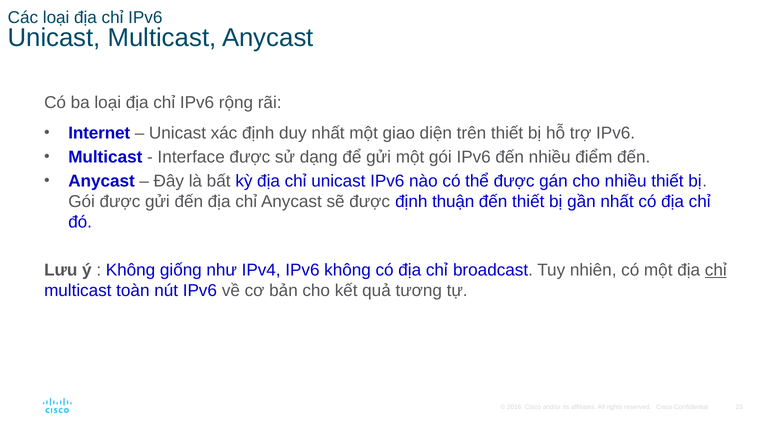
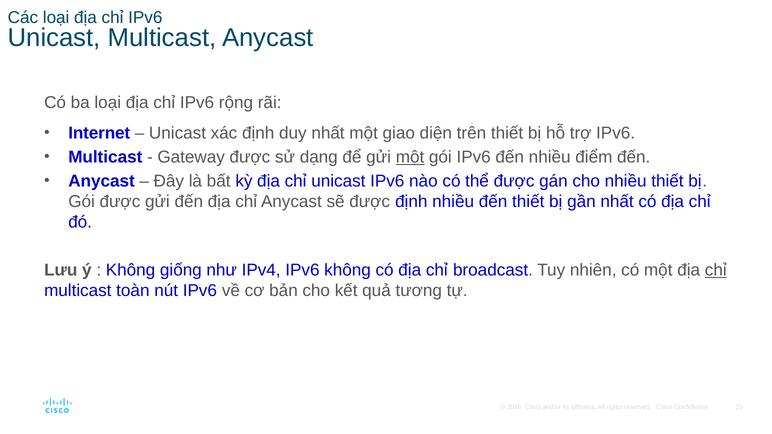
Interface: Interface -> Gateway
một at (410, 157) underline: none -> present
định thuận: thuận -> nhiều
